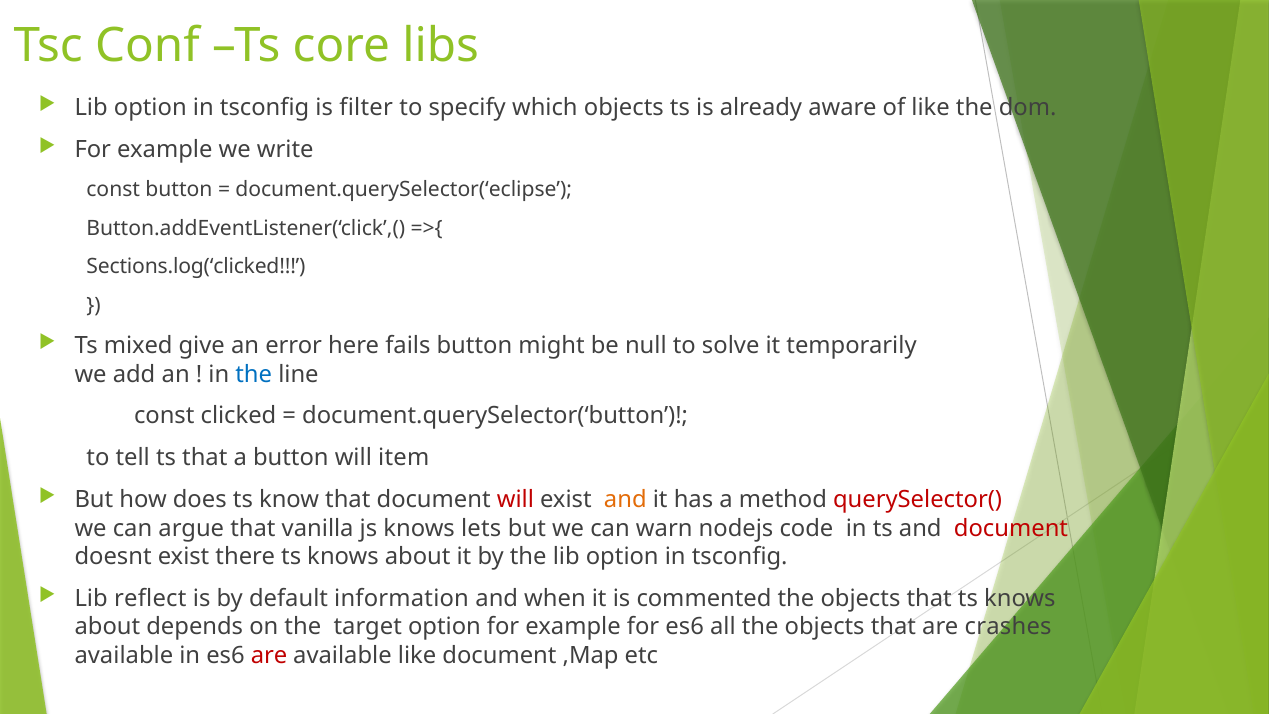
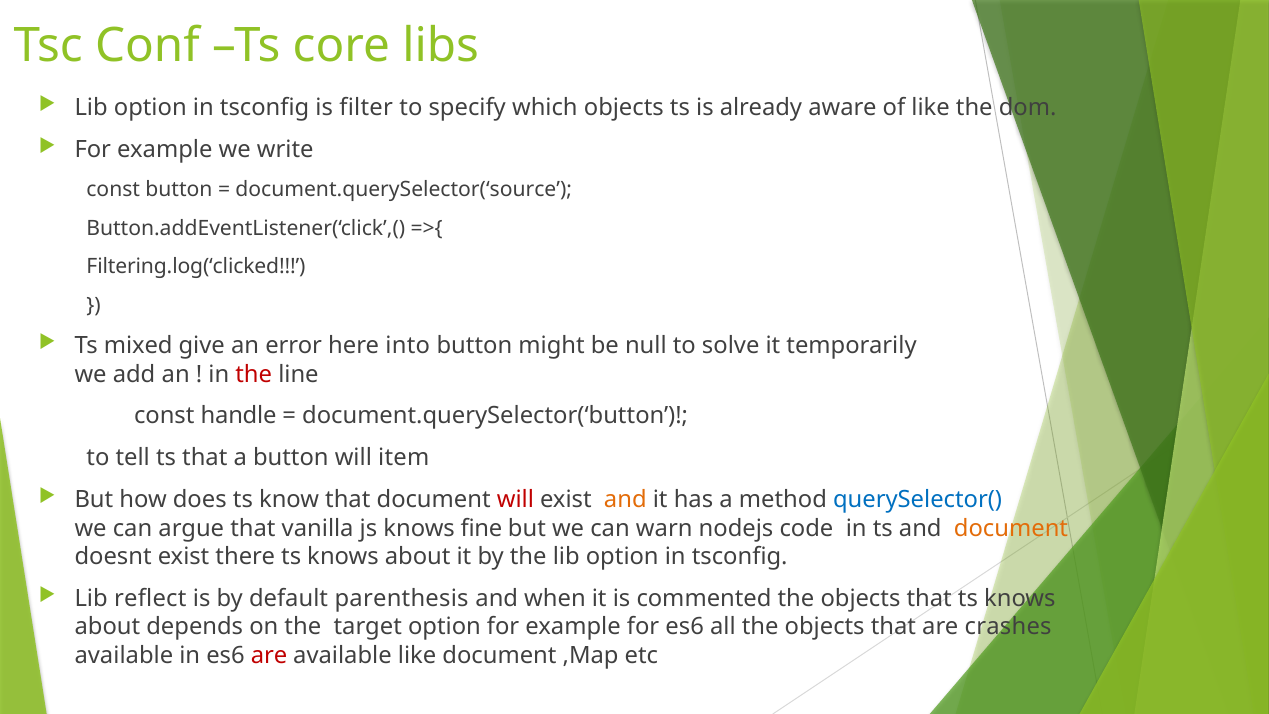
document.querySelector(‘eclipse: document.querySelector(‘eclipse -> document.querySelector(‘source
Sections.log(‘clicked: Sections.log(‘clicked -> Filtering.log(‘clicked
fails: fails -> into
the at (254, 374) colour: blue -> red
clicked: clicked -> handle
querySelector( colour: red -> blue
lets: lets -> fine
document at (1011, 528) colour: red -> orange
information: information -> parenthesis
